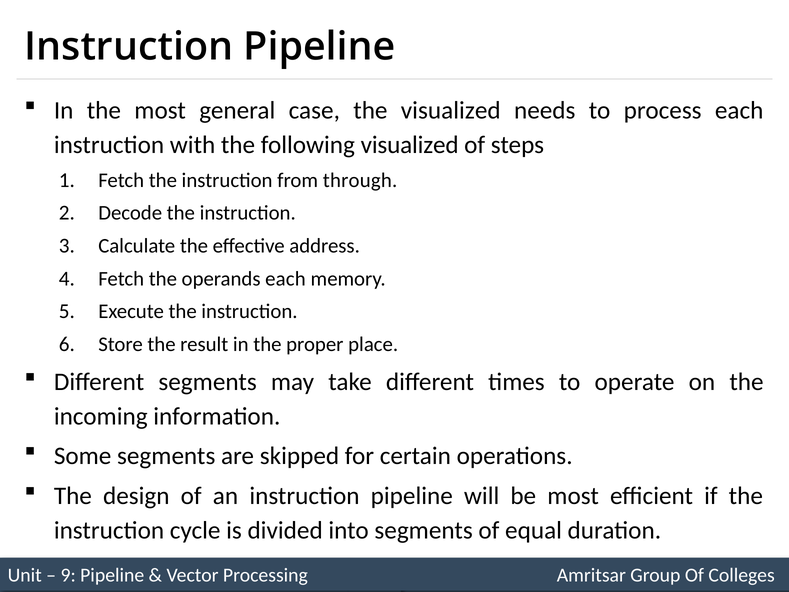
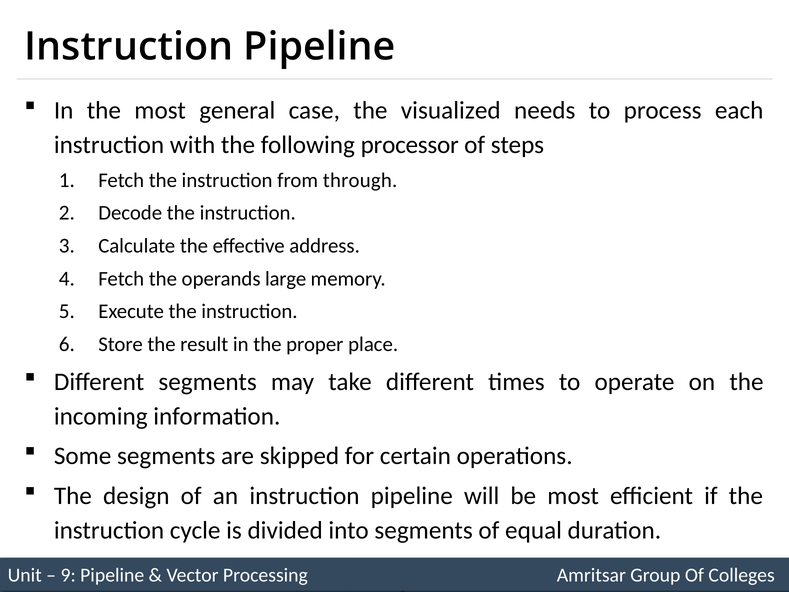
following visualized: visualized -> processor
operands each: each -> large
